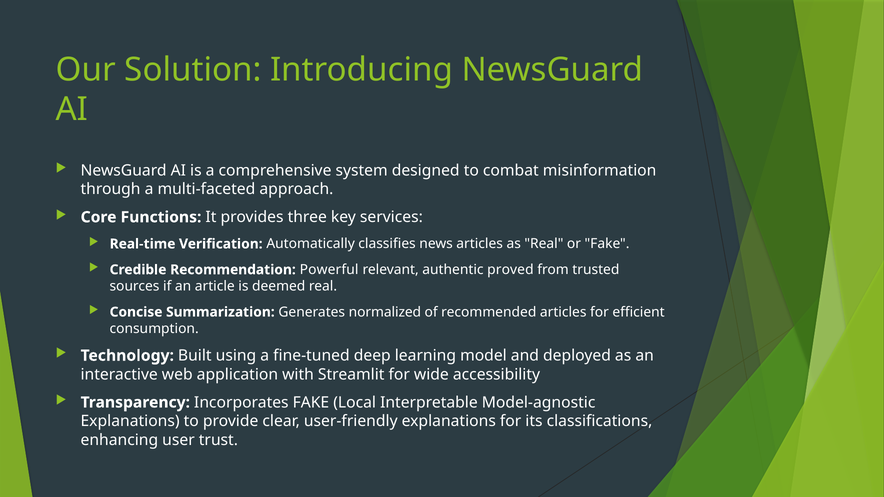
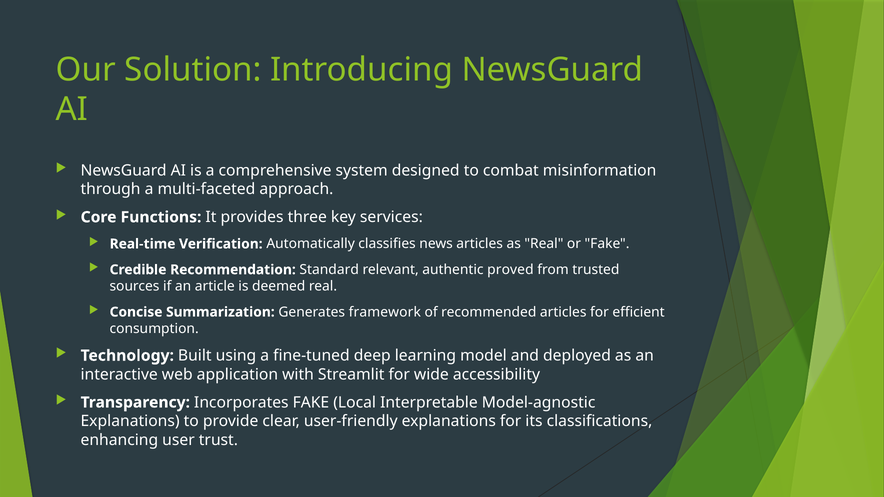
Powerful: Powerful -> Standard
normalized: normalized -> framework
